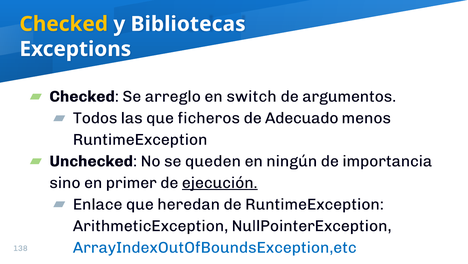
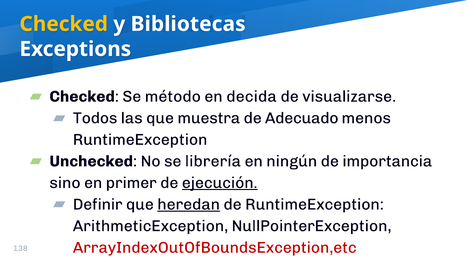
arreglo: arreglo -> método
switch: switch -> decida
argumentos: argumentos -> visualizarse
ficheros: ficheros -> muestra
queden: queden -> librería
Enlace: Enlace -> Definir
heredan underline: none -> present
ArrayIndexOutOfBoundsException,etc colour: blue -> red
